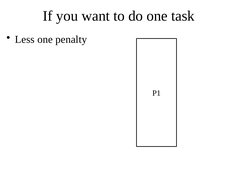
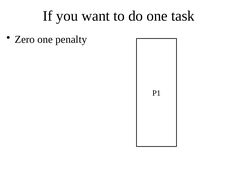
Less: Less -> Zero
